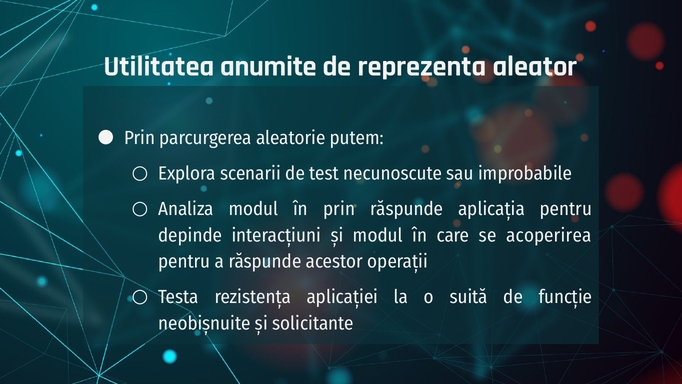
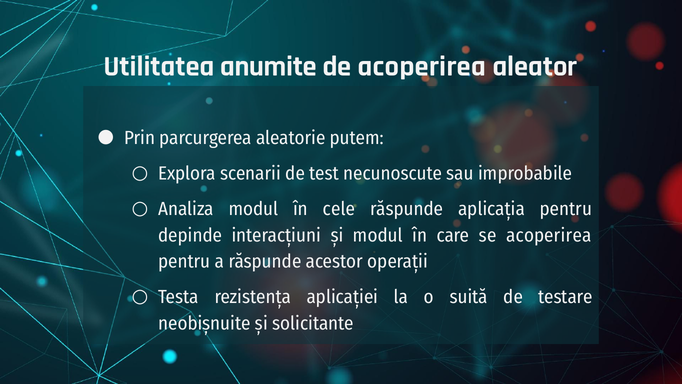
de reprezenta: reprezenta -> acoperirea
în prin: prin -> cele
funcție: funcție -> testare
